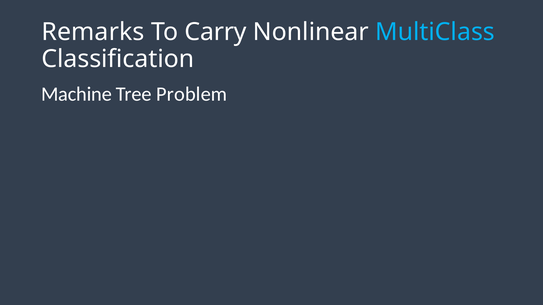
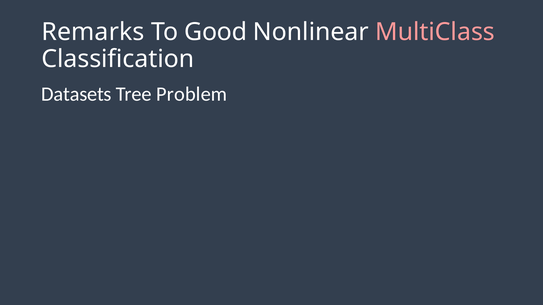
Carry: Carry -> Good
MultiClass colour: light blue -> pink
Machine: Machine -> Datasets
